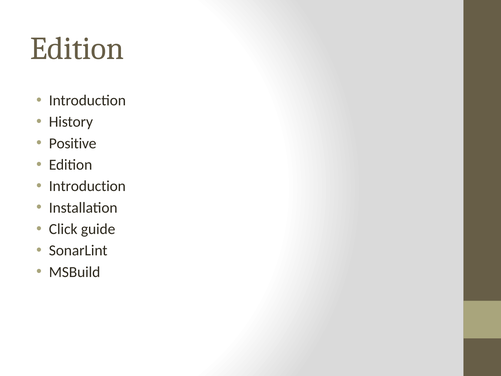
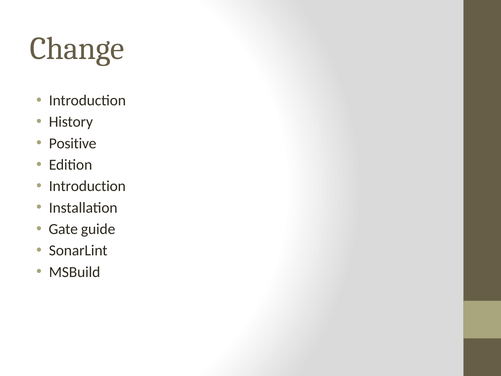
Edition at (77, 49): Edition -> Change
Click: Click -> Gate
